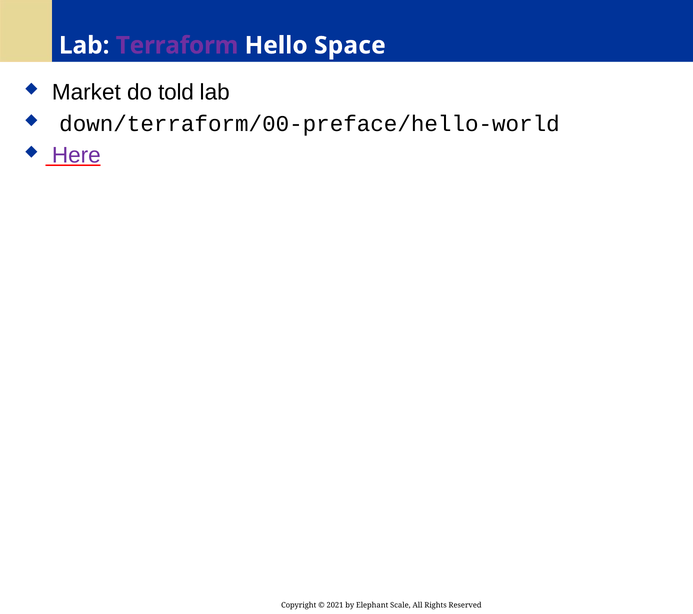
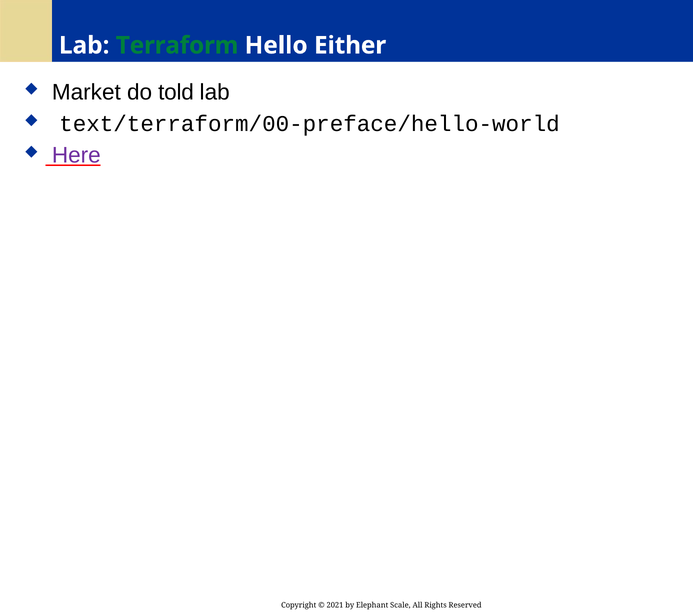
Terraform colour: purple -> green
Space: Space -> Either
down/terraform/00-preface/hello-world: down/terraform/00-preface/hello-world -> text/terraform/00-preface/hello-world
